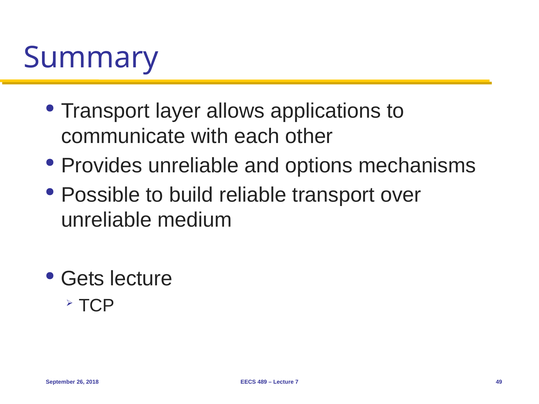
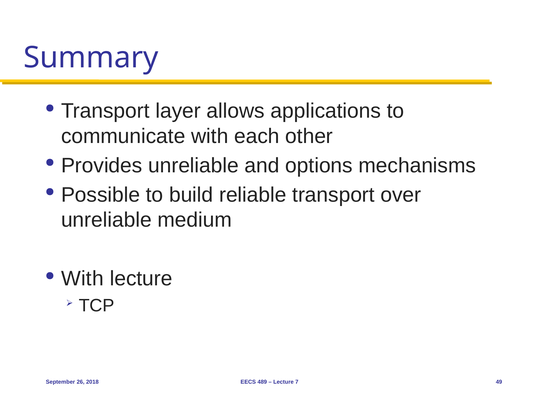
Gets at (83, 279): Gets -> With
